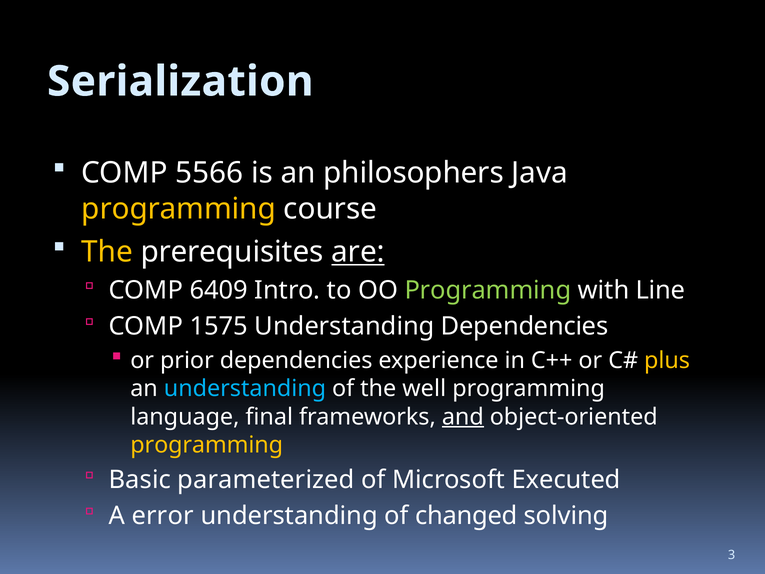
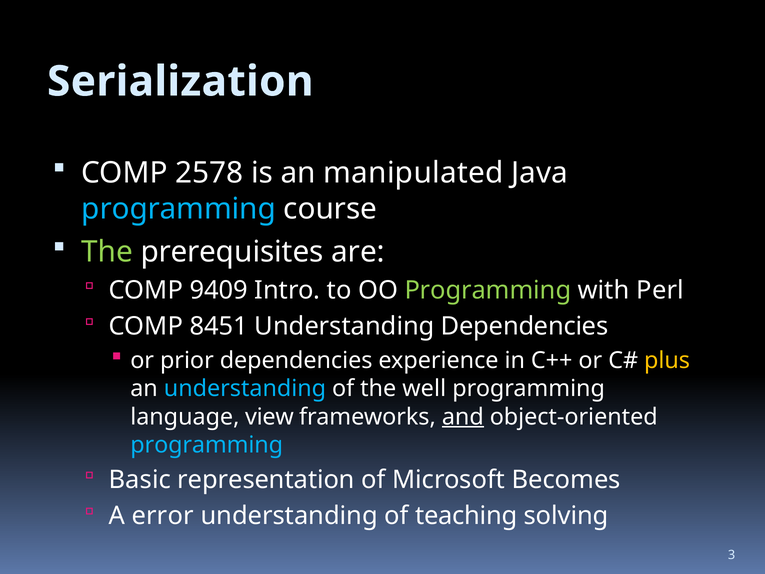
5566: 5566 -> 2578
philosophers: philosophers -> manipulated
programming at (179, 209) colour: yellow -> light blue
The at (107, 252) colour: yellow -> light green
are underline: present -> none
6409: 6409 -> 9409
Line: Line -> Perl
1575: 1575 -> 8451
final: final -> view
programming at (207, 445) colour: yellow -> light blue
parameterized: parameterized -> representation
Executed: Executed -> Becomes
changed: changed -> teaching
